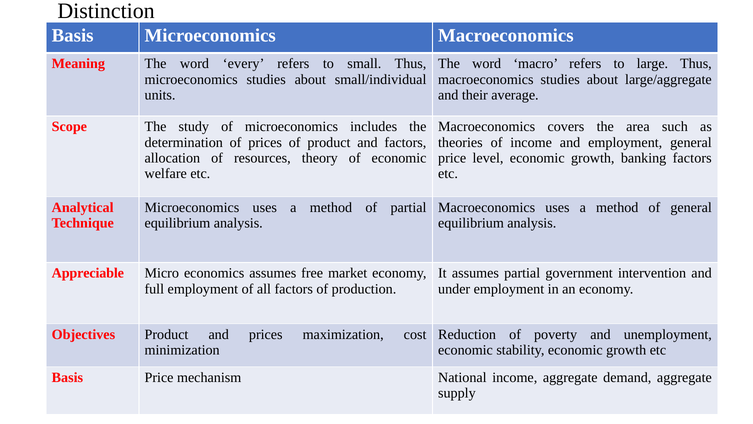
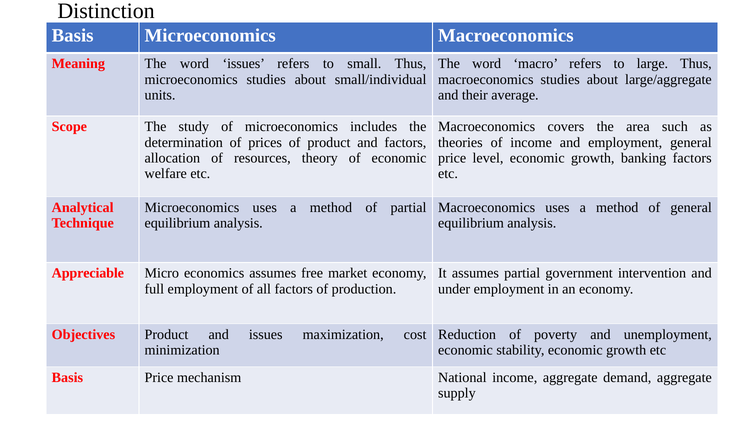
word every: every -> issues
and prices: prices -> issues
